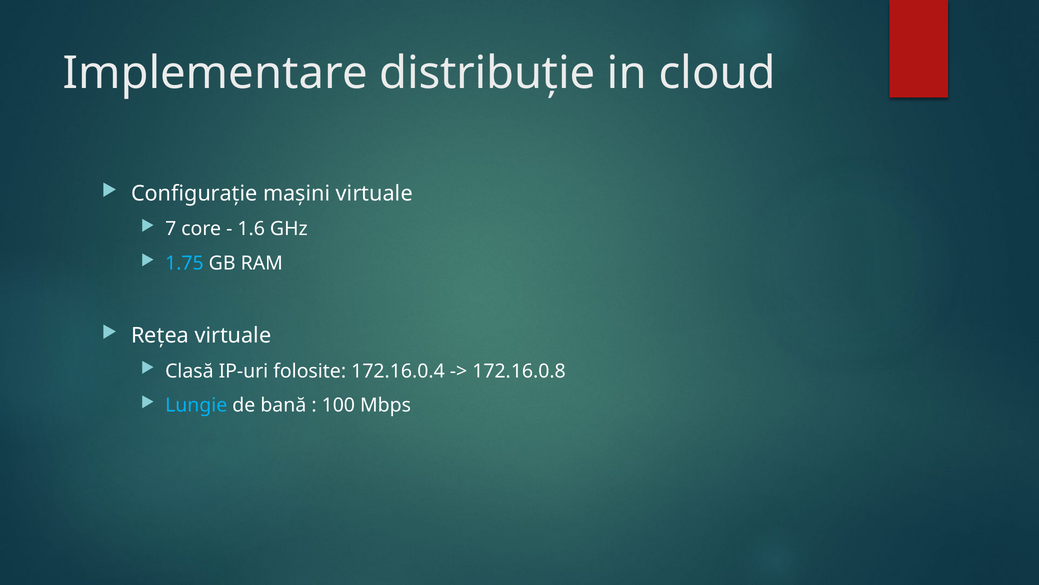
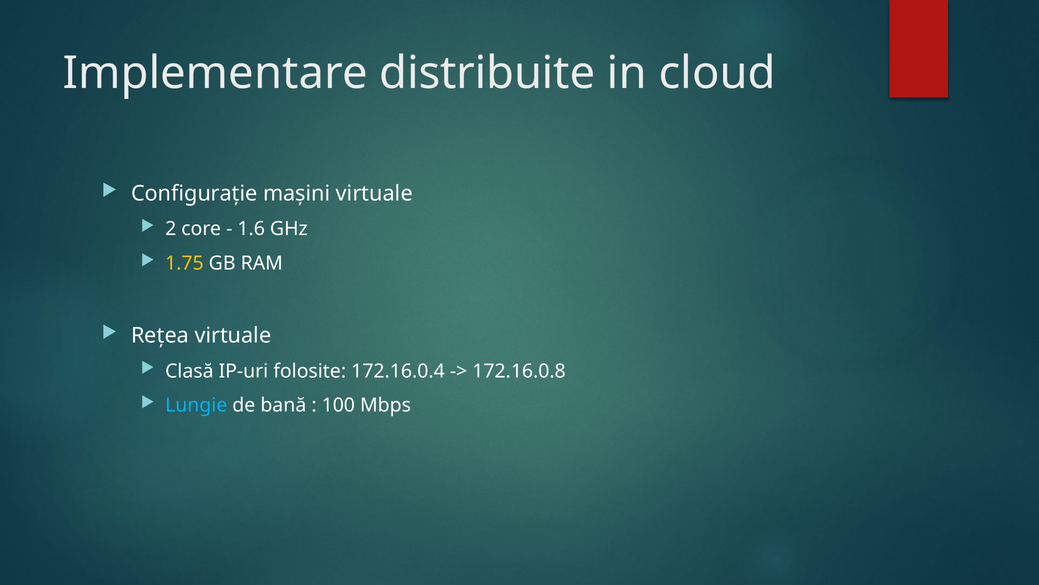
distribuție: distribuție -> distribuite
7: 7 -> 2
1.75 colour: light blue -> yellow
